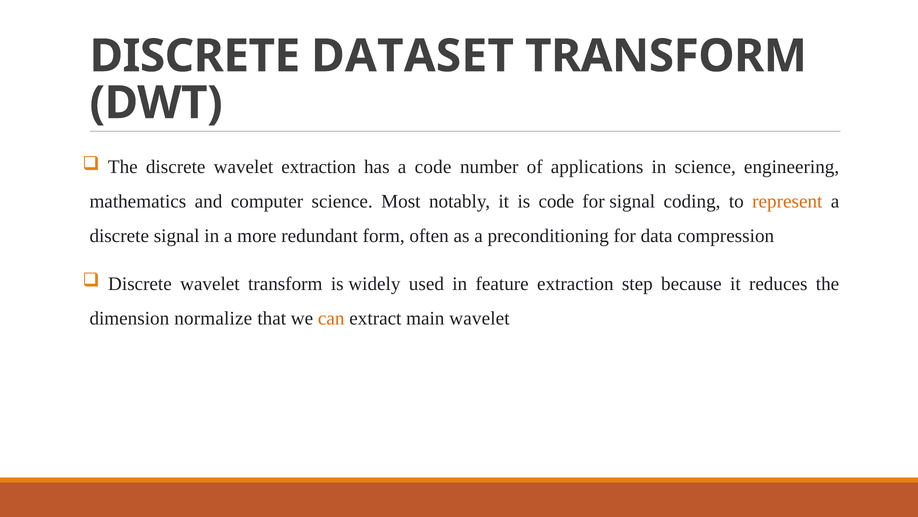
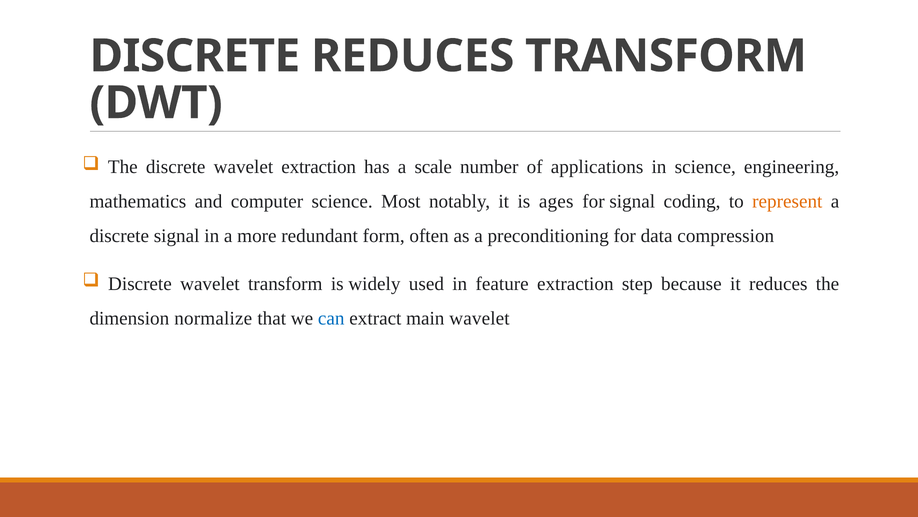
DISCRETE DATASET: DATASET -> REDUCES
a code: code -> scale
is code: code -> ages
can colour: orange -> blue
